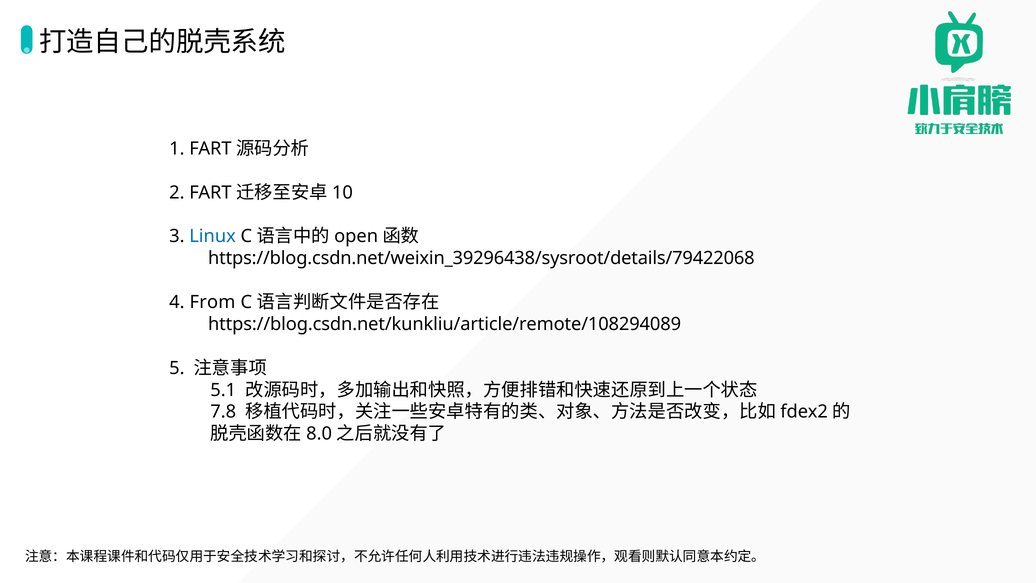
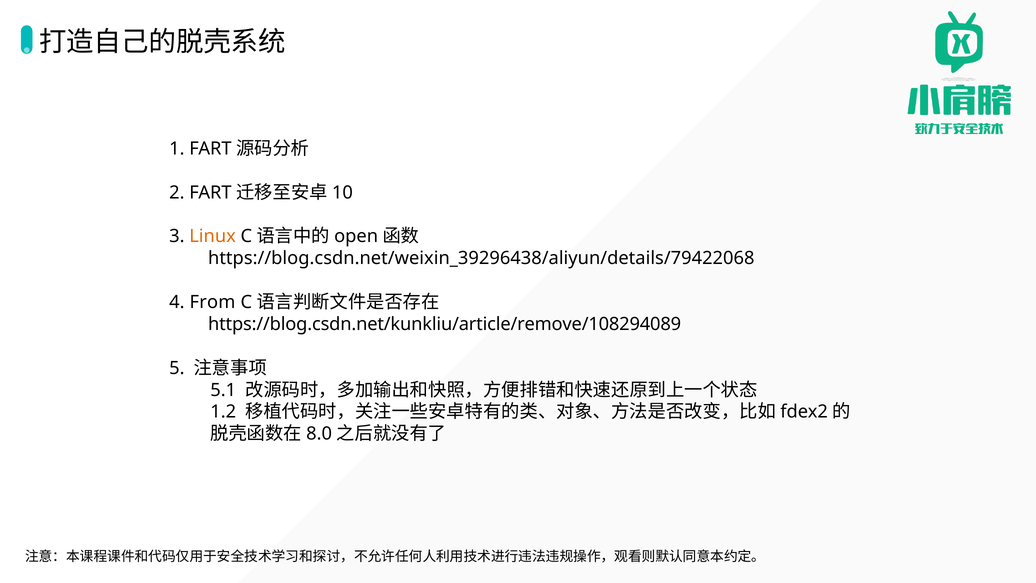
Linux colour: blue -> orange
https://blog.csdn.net/weixin_39296438/sysroot/details/79422068: https://blog.csdn.net/weixin_39296438/sysroot/details/79422068 -> https://blog.csdn.net/weixin_39296438/aliyun/details/79422068
https://blog.csdn.net/kunkliu/article/remote/108294089: https://blog.csdn.net/kunkliu/article/remote/108294089 -> https://blog.csdn.net/kunkliu/article/remove/108294089
7.8: 7.8 -> 1.2
